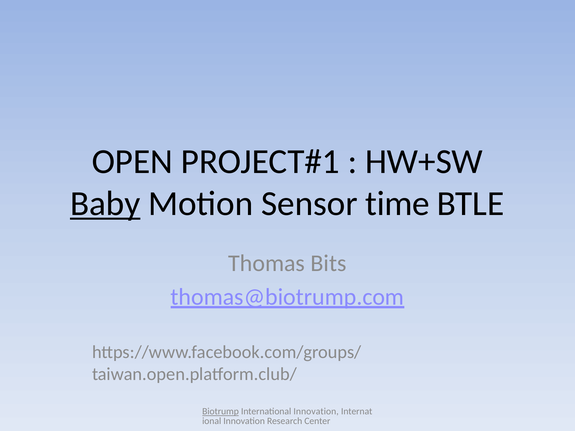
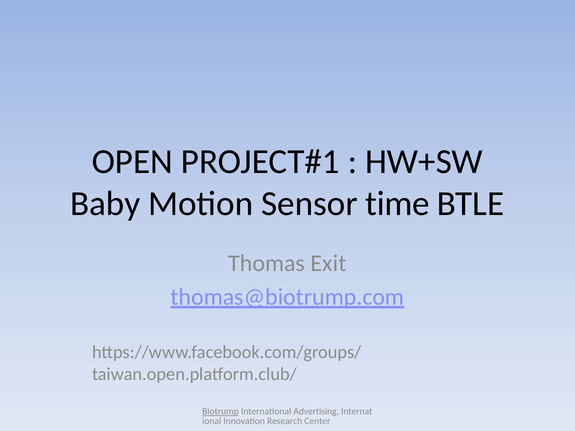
Baby underline: present -> none
Bits: Bits -> Exit
International Innovation: Innovation -> Advertising
